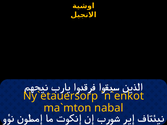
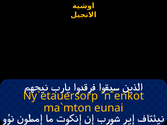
nabal: nabal -> eunai
